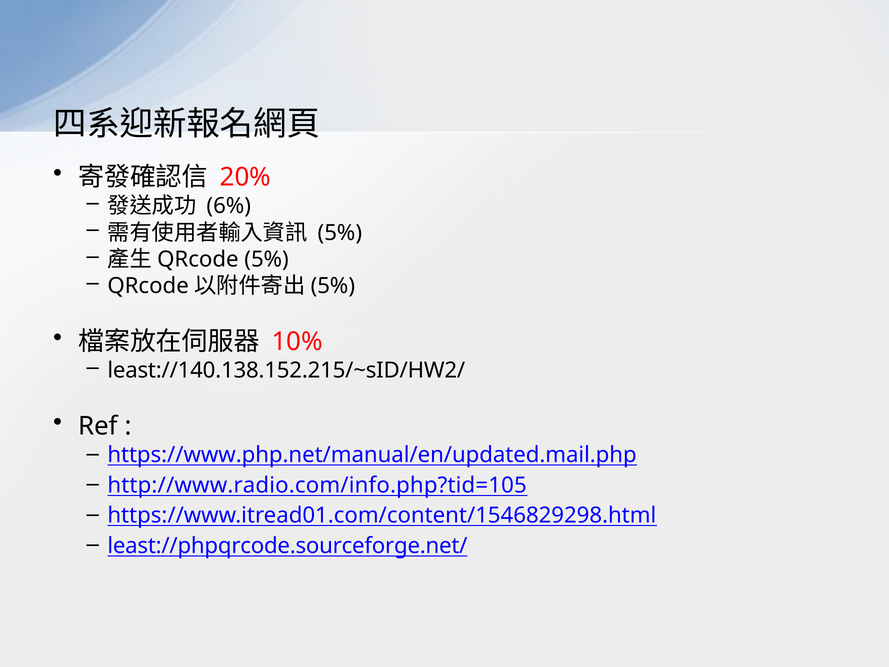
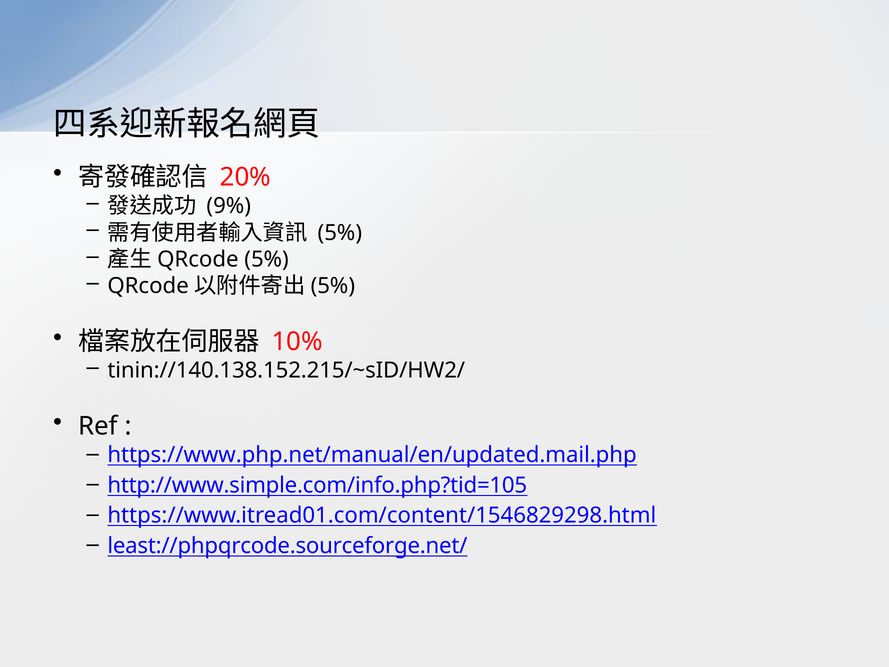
6%: 6% -> 9%
least://140.138.152.215/~sID/HW2/: least://140.138.152.215/~sID/HW2/ -> tinin://140.138.152.215/~sID/HW2/
http://www.radio.com/info.php?tid=105: http://www.radio.com/info.php?tid=105 -> http://www.simple.com/info.php?tid=105
